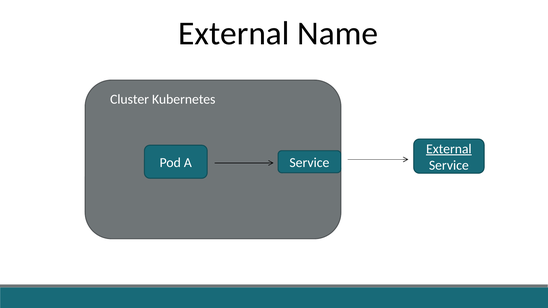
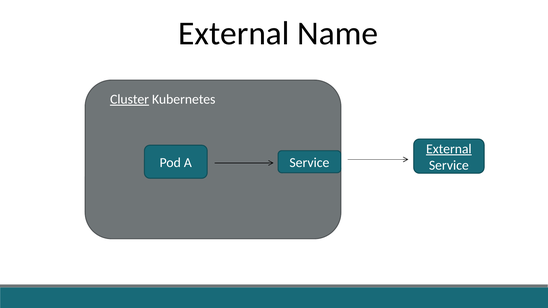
Cluster underline: none -> present
